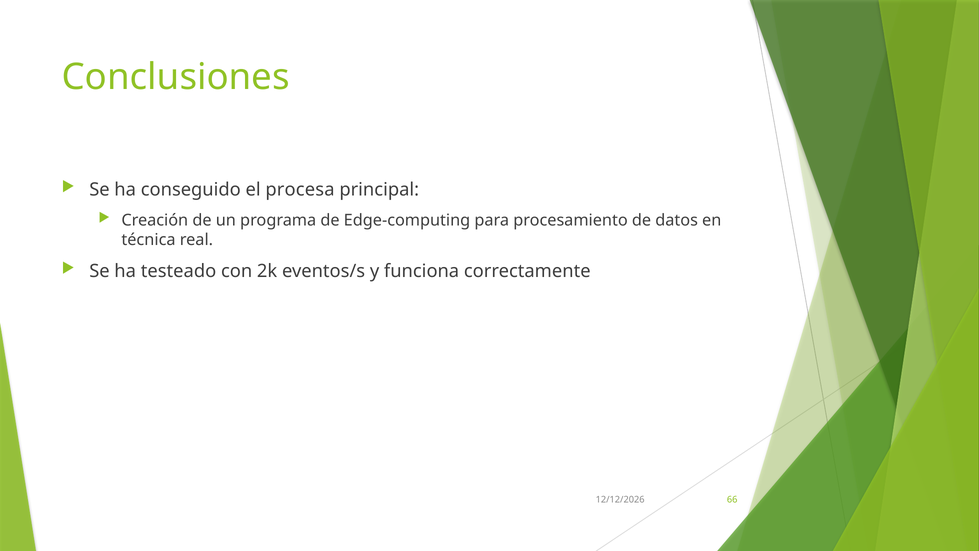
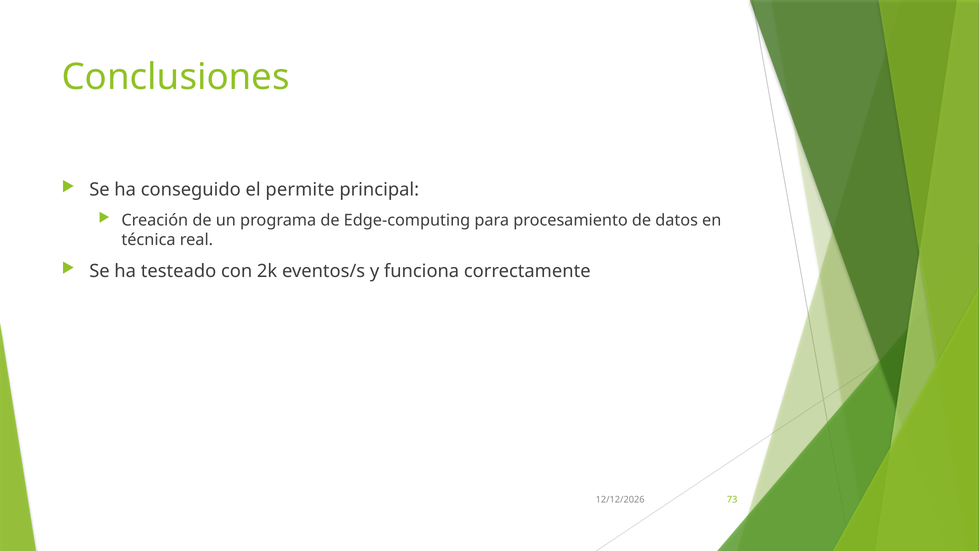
procesa: procesa -> permite
66: 66 -> 73
